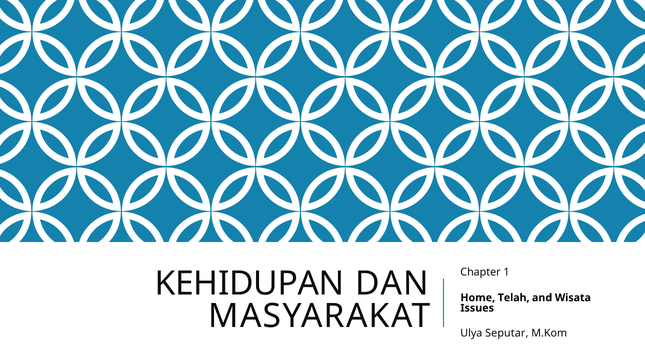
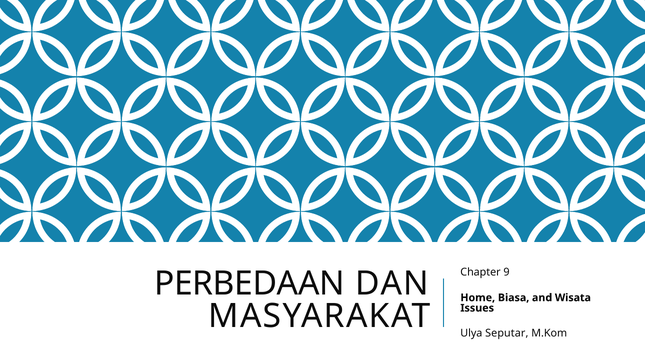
1: 1 -> 9
KEHIDUPAN: KEHIDUPAN -> PERBEDAAN
Telah: Telah -> Biasa
